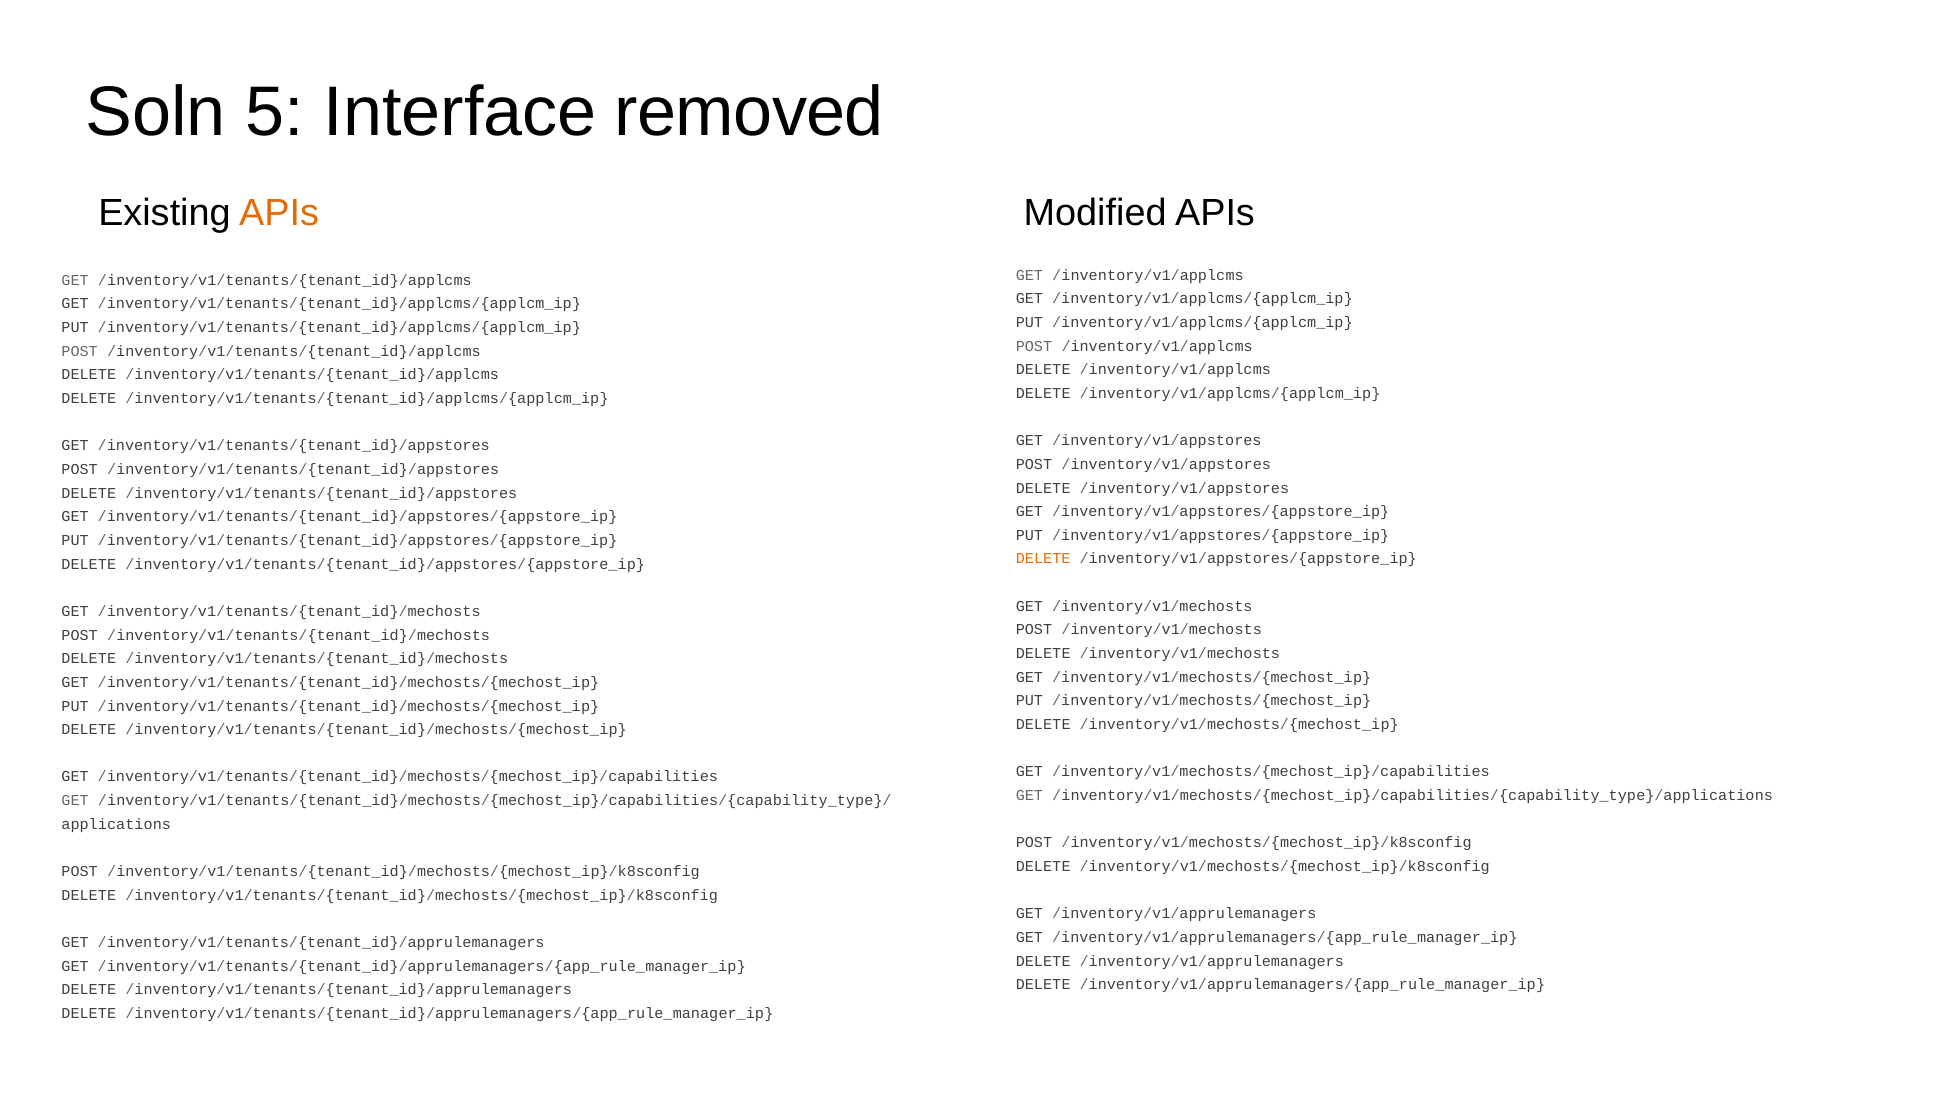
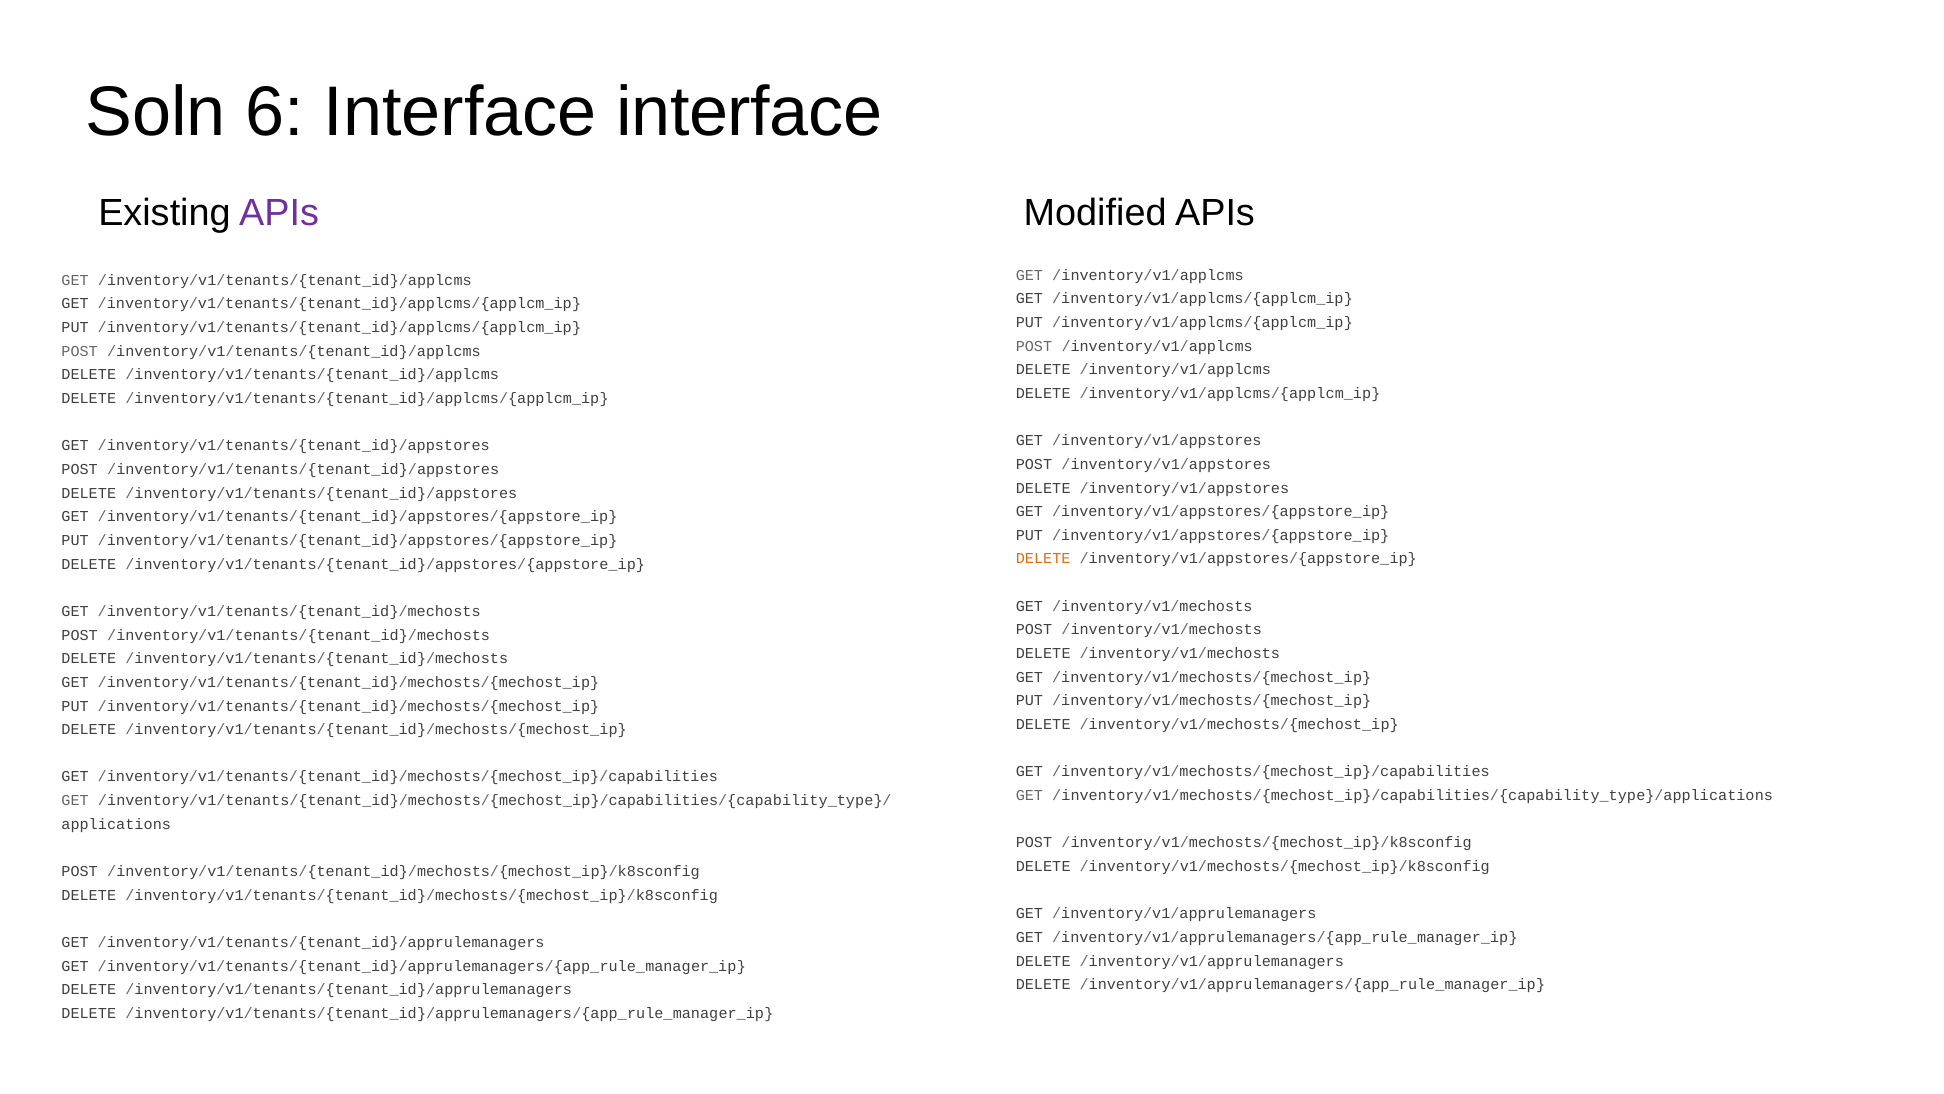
5: 5 -> 6
Interface removed: removed -> interface
APIs at (279, 213) colour: orange -> purple
